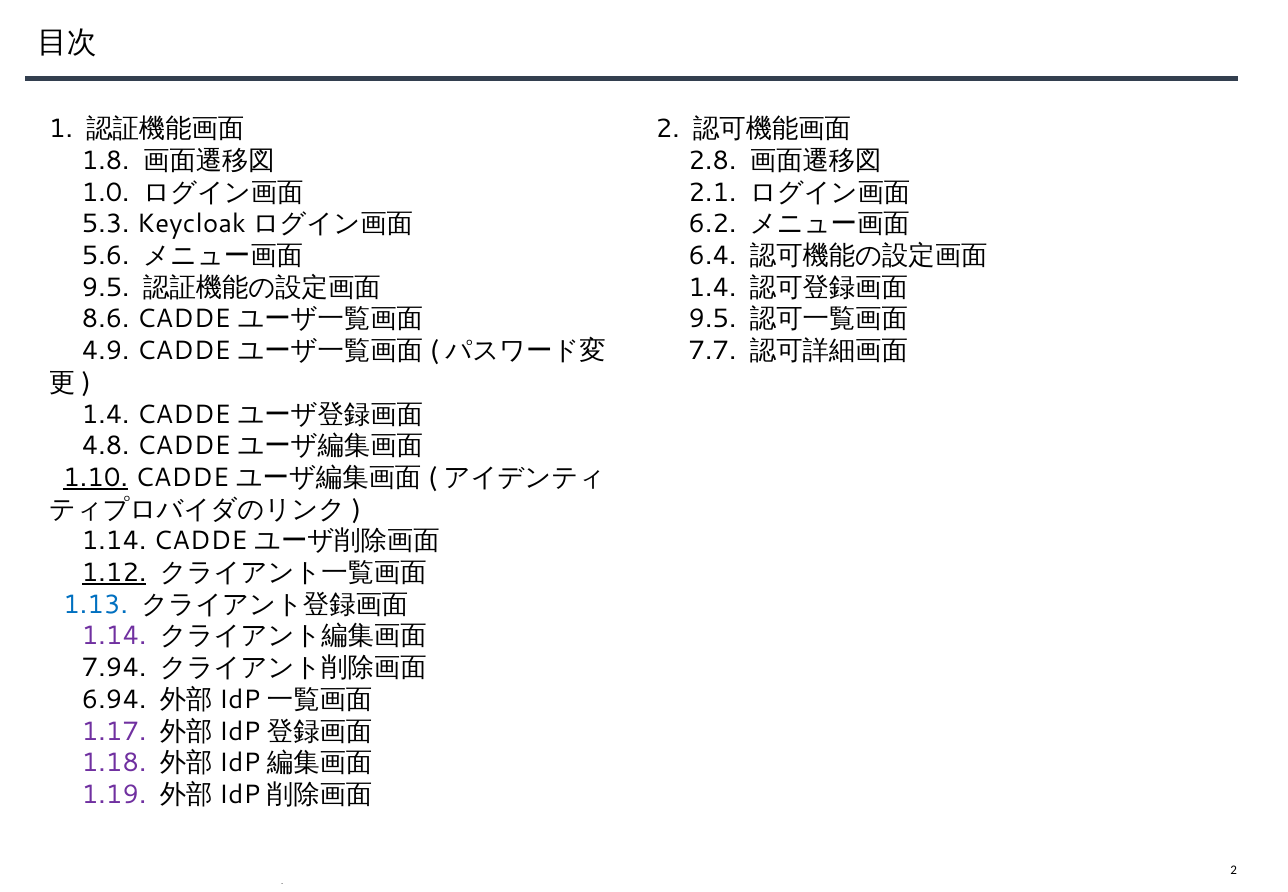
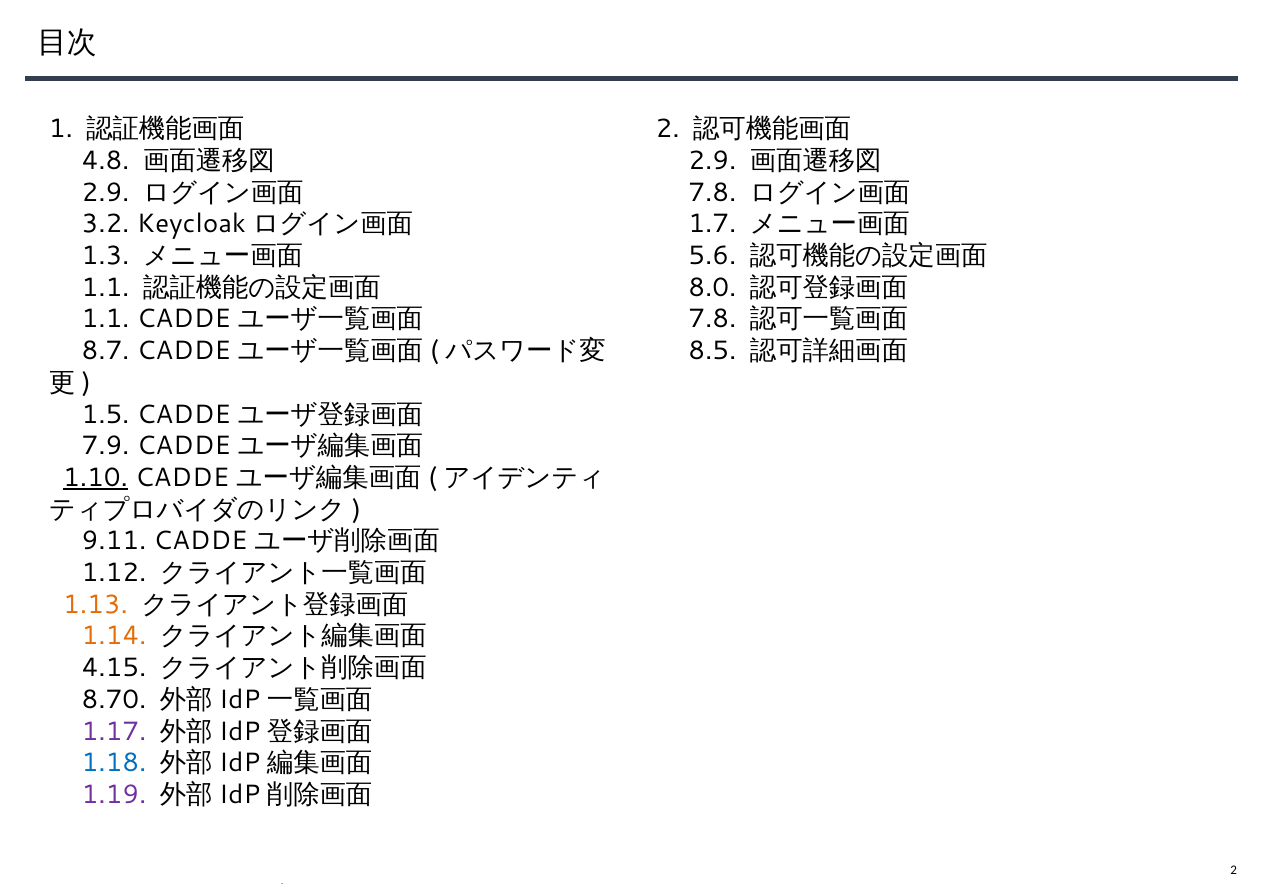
1.8: 1.8 -> 4.8
2.8 at (712, 161): 2.8 -> 2.9
1.0 at (106, 192): 1.0 -> 2.9
2.1 at (712, 192): 2.1 -> 7.8
5.3: 5.3 -> 3.2
6.2: 6.2 -> 1.7
5.6: 5.6 -> 1.3
6.4: 6.4 -> 5.6
9.5 at (106, 287): 9.5 -> 1.1
1.4 at (712, 287): 1.4 -> 8.0
8.6 at (106, 319): 8.6 -> 1.1
9.5 at (712, 319): 9.5 -> 7.8
4.9: 4.9 -> 8.7
7.7: 7.7 -> 8.5
1.4 at (106, 414): 1.4 -> 1.5
4.8: 4.8 -> 7.9
1.14 at (114, 541): 1.14 -> 9.11
1.12 underline: present -> none
1.13 colour: blue -> orange
1.14 at (114, 636) colour: purple -> orange
7.94: 7.94 -> 4.15
6.94: 6.94 -> 8.70
1.18 colour: purple -> blue
